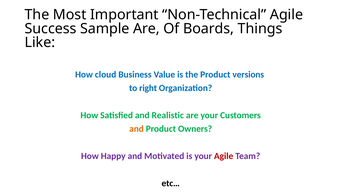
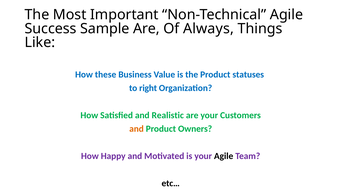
Boards: Boards -> Always
cloud: cloud -> these
versions: versions -> statuses
Agile at (224, 156) colour: red -> black
